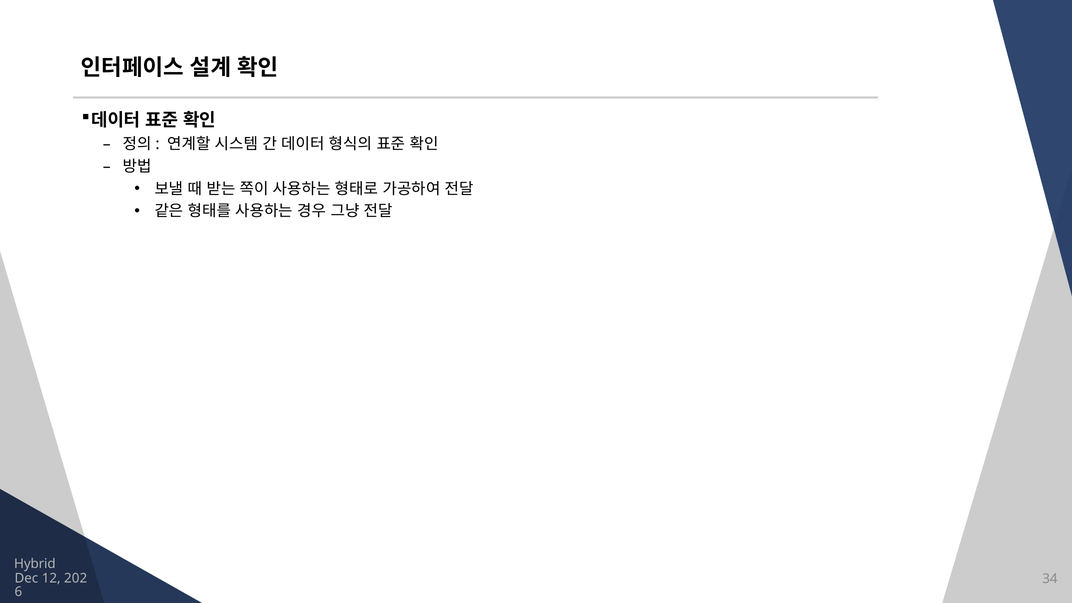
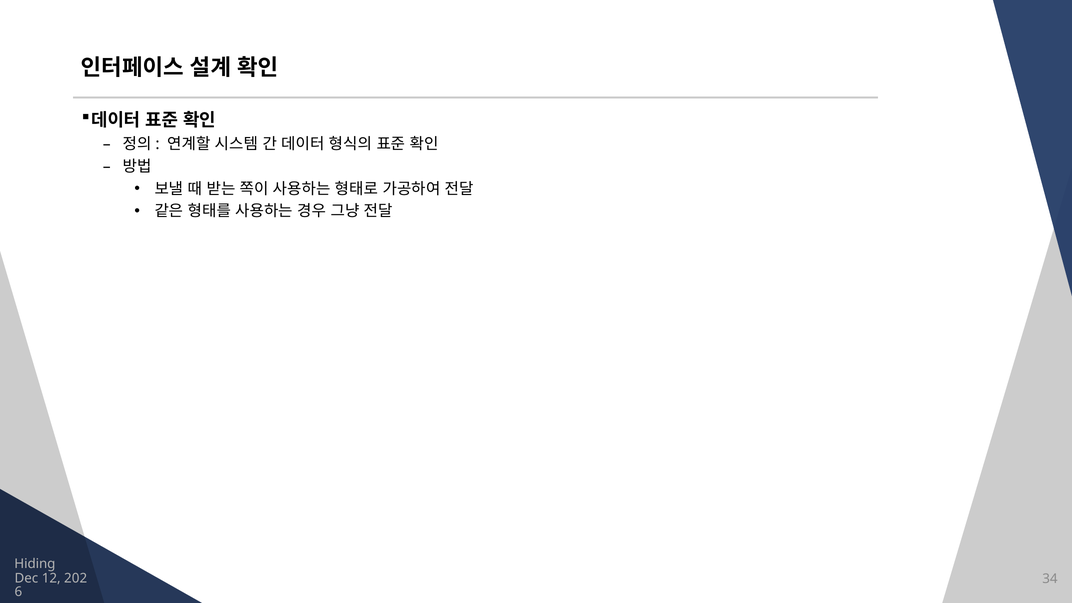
Hybrid: Hybrid -> Hiding
